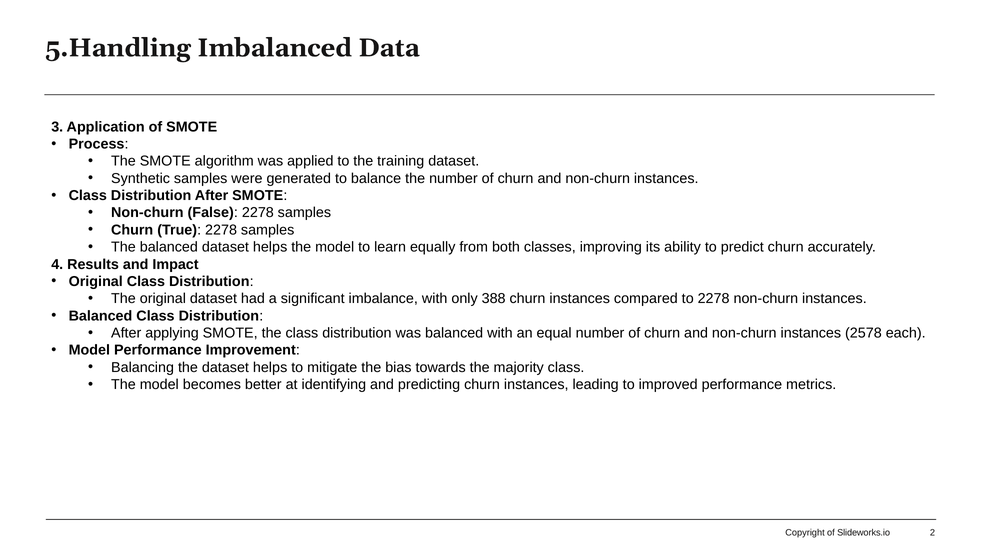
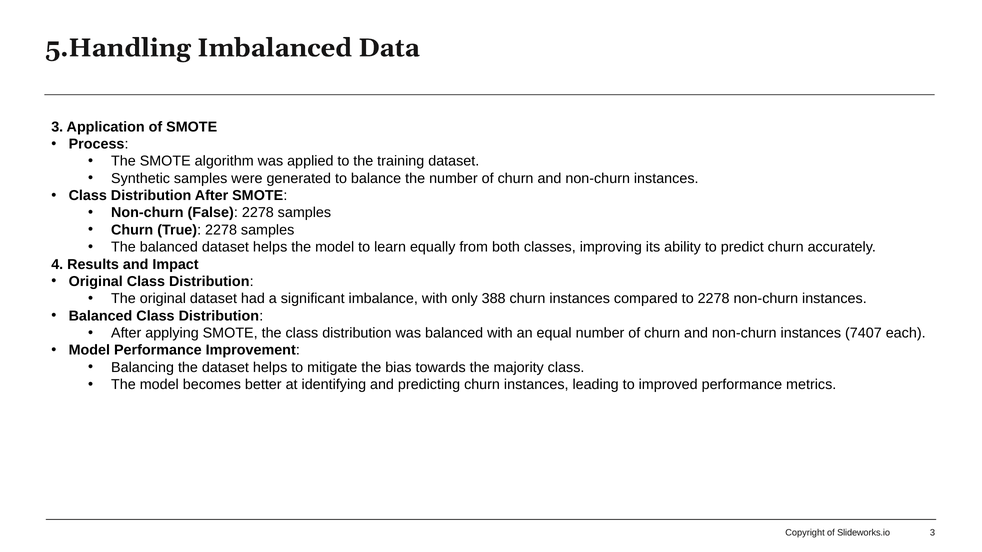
2578: 2578 -> 7407
Slideworks.io 2: 2 -> 3
